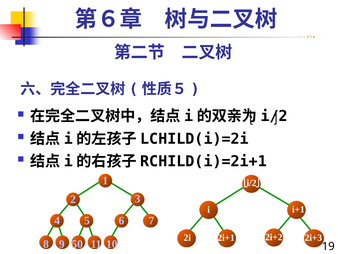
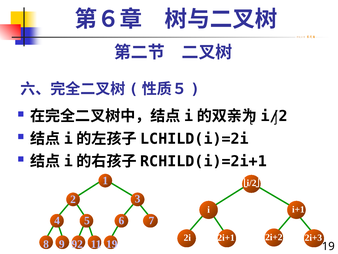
50: 50 -> 92
11 10: 10 -> 19
